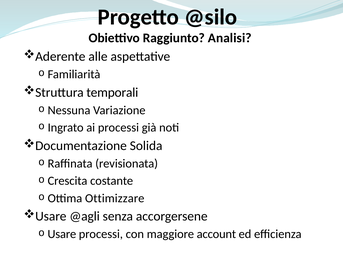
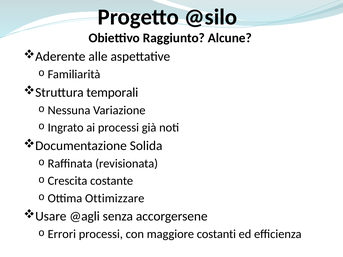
Analisi: Analisi -> Alcune
Usare at (62, 234): Usare -> Errori
account: account -> costanti
